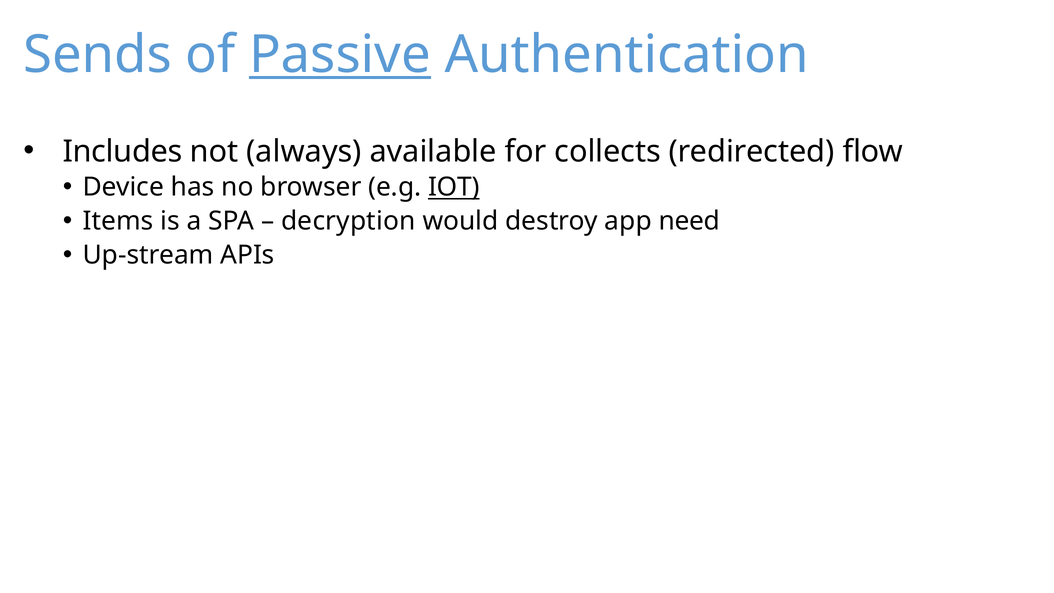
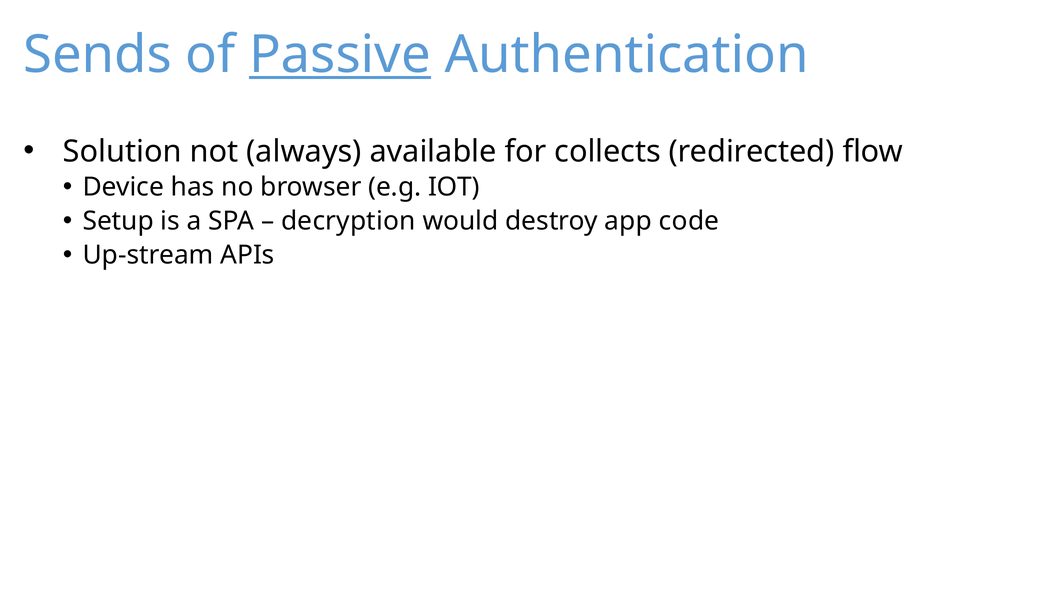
Includes: Includes -> Solution
IOT underline: present -> none
Items: Items -> Setup
need: need -> code
